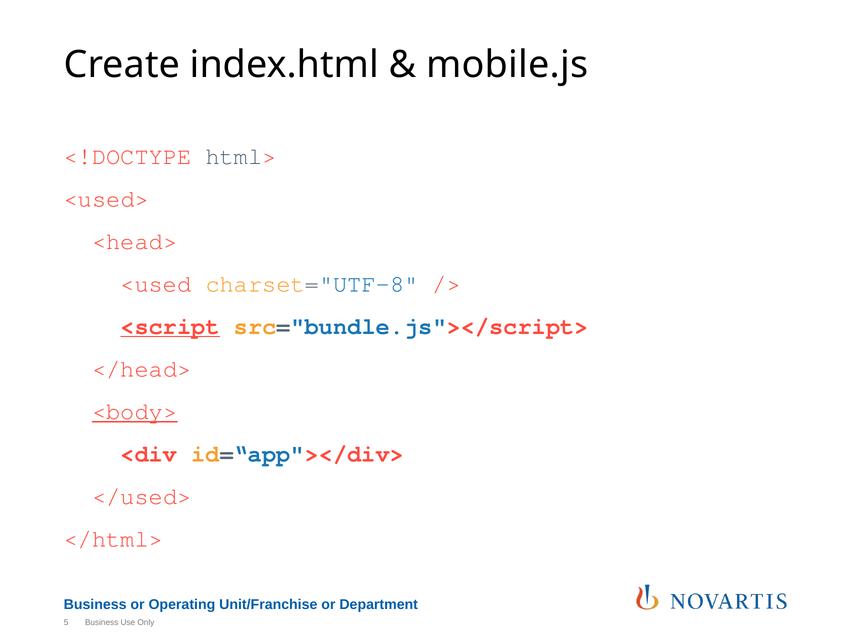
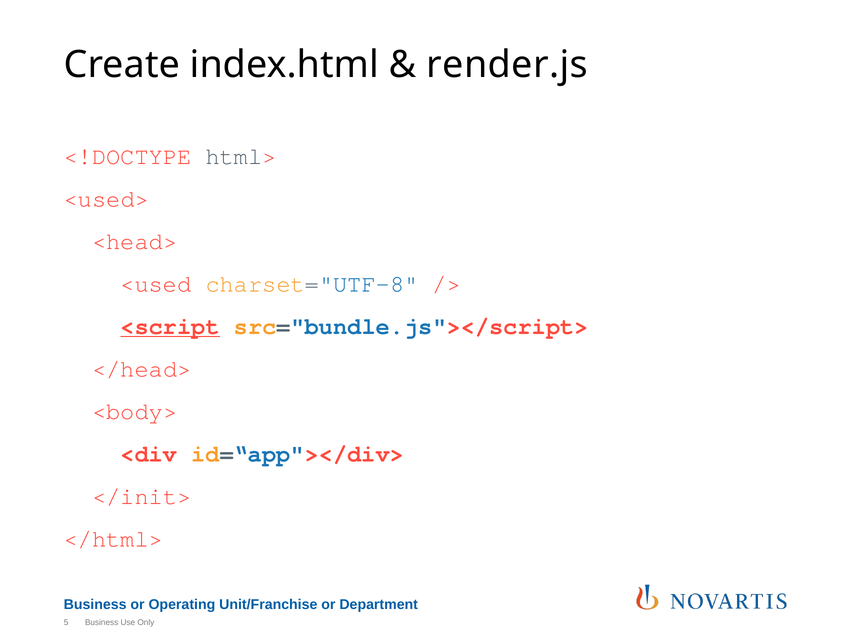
mobile.js: mobile.js -> render.js
<body> underline: present -> none
</used>: </used> -> </init>
